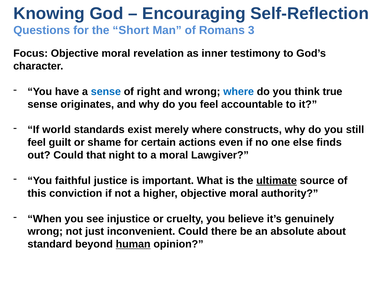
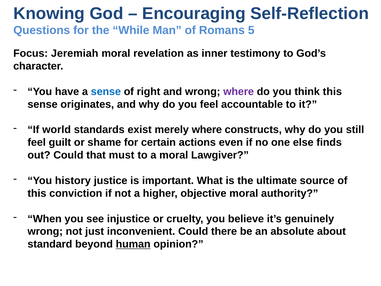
Short: Short -> While
3: 3 -> 5
Focus Objective: Objective -> Jeremiah
where at (239, 92) colour: blue -> purple
think true: true -> this
night: night -> must
faithful: faithful -> history
ultimate underline: present -> none
